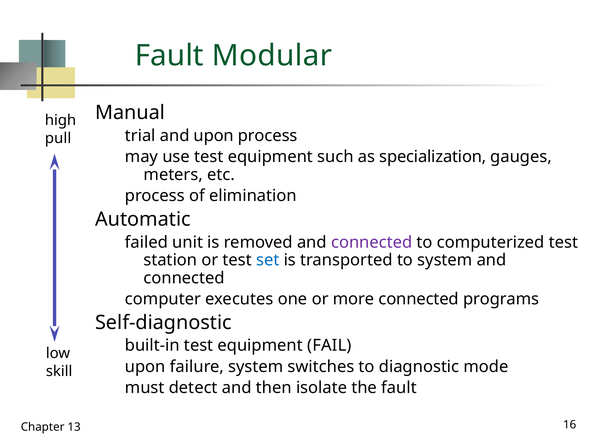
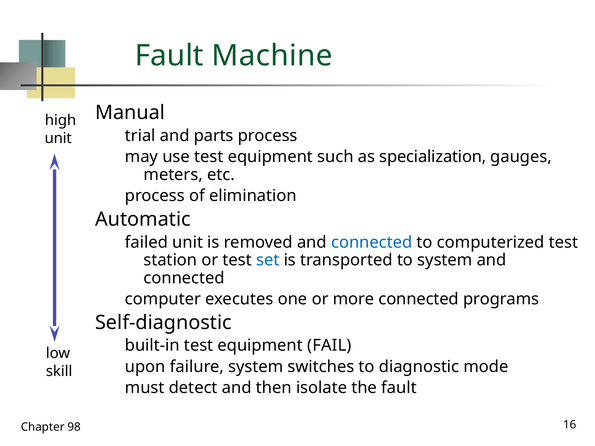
Modular: Modular -> Machine
and upon: upon -> parts
pull at (58, 138): pull -> unit
connected at (372, 242) colour: purple -> blue
13: 13 -> 98
